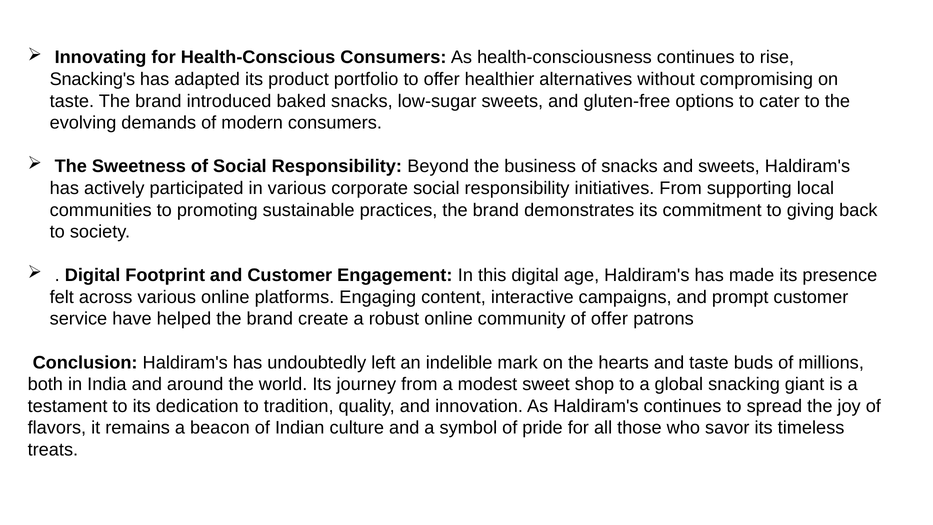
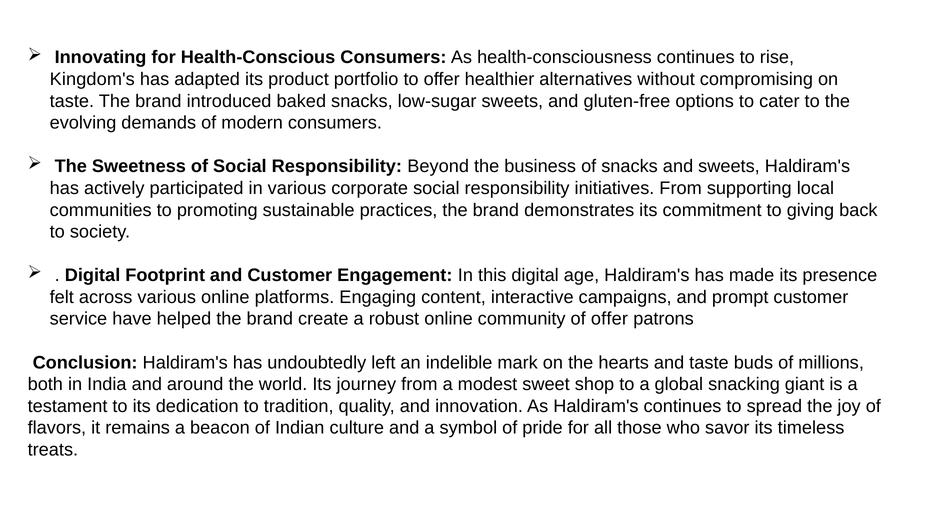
Snacking's: Snacking's -> Kingdom's
